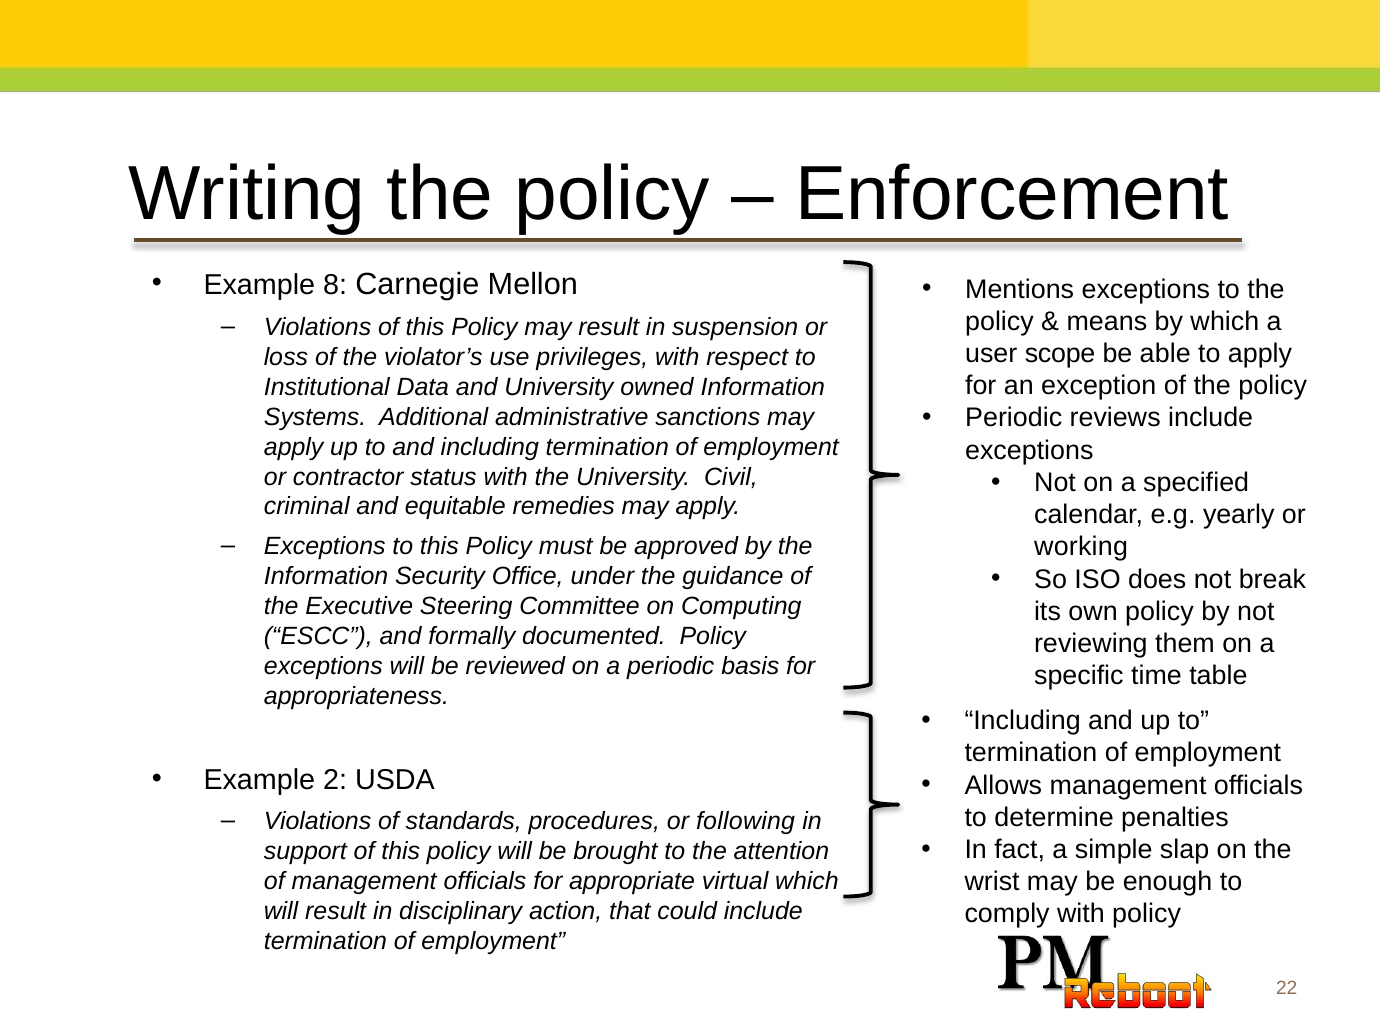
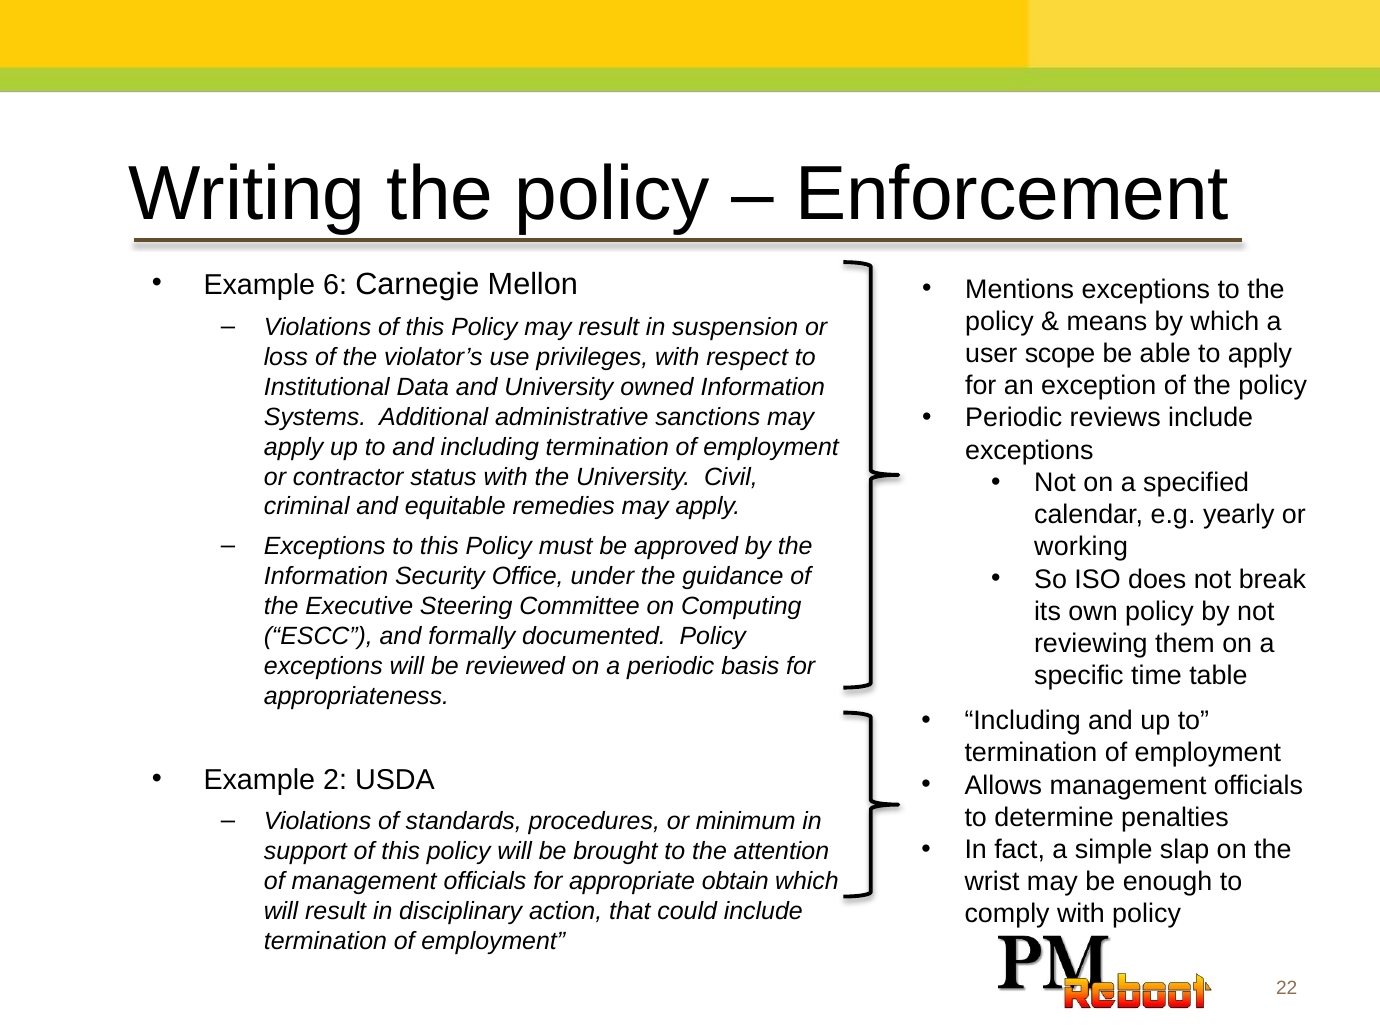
8: 8 -> 6
following: following -> minimum
virtual: virtual -> obtain
